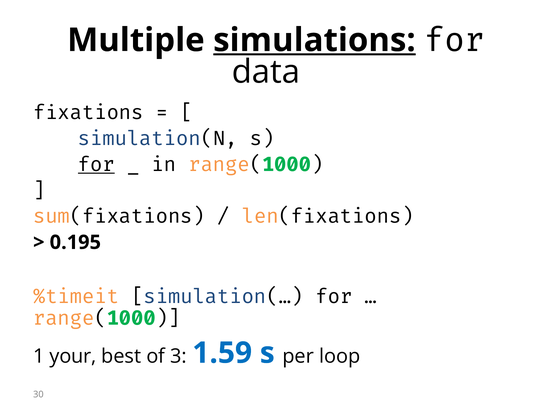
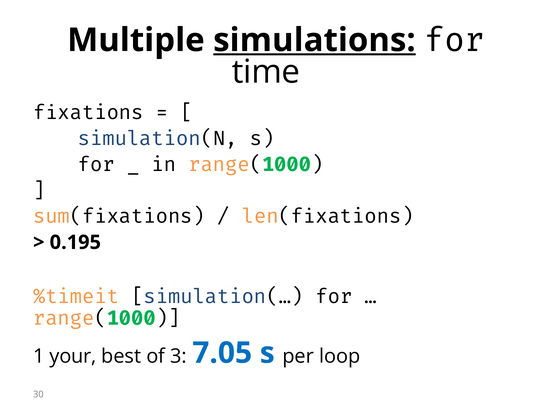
data: data -> time
for at (96, 165) underline: present -> none
1.59: 1.59 -> 7.05
